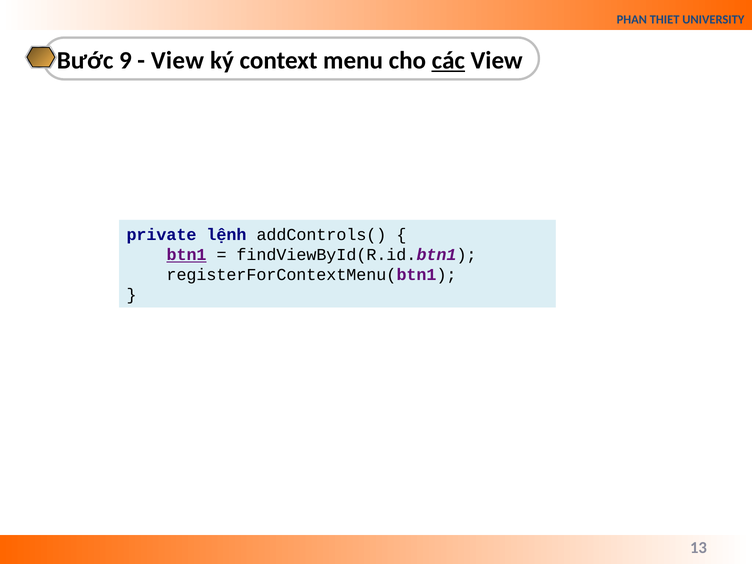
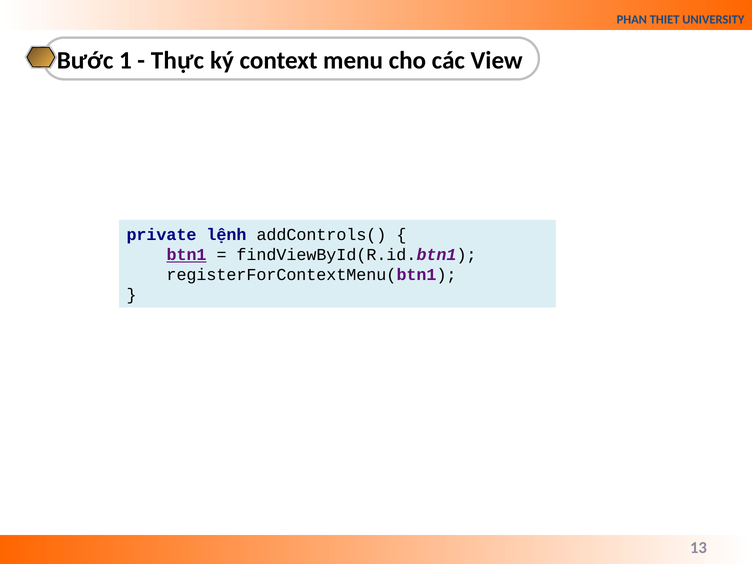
9: 9 -> 1
View at (177, 60): View -> Thực
các underline: present -> none
